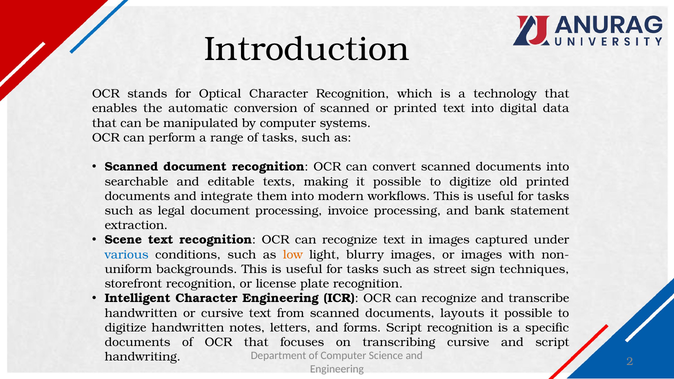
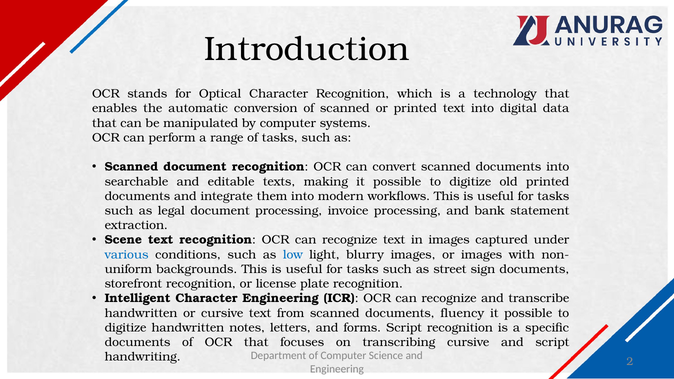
low colour: orange -> blue
sign techniques: techniques -> documents
layouts: layouts -> fluency
